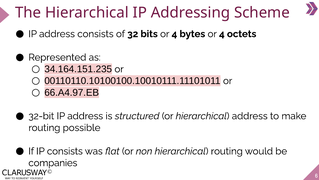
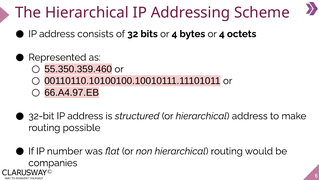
34.164.151.235: 34.164.151.235 -> 55.350.359.460
IP consists: consists -> number
